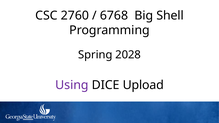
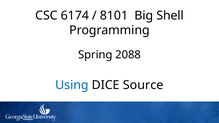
2760: 2760 -> 6174
6768: 6768 -> 8101
2028: 2028 -> 2088
Using colour: purple -> blue
Upload: Upload -> Source
